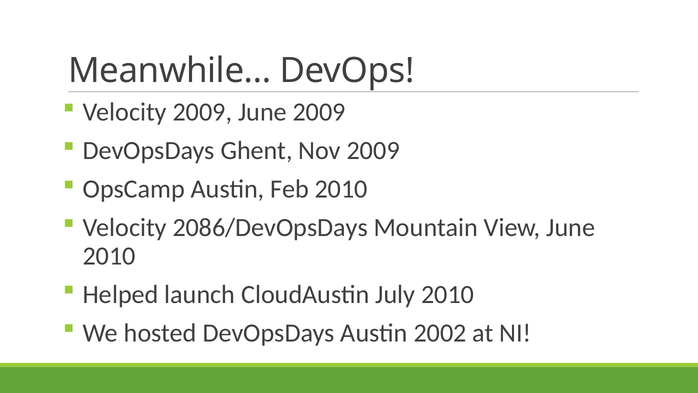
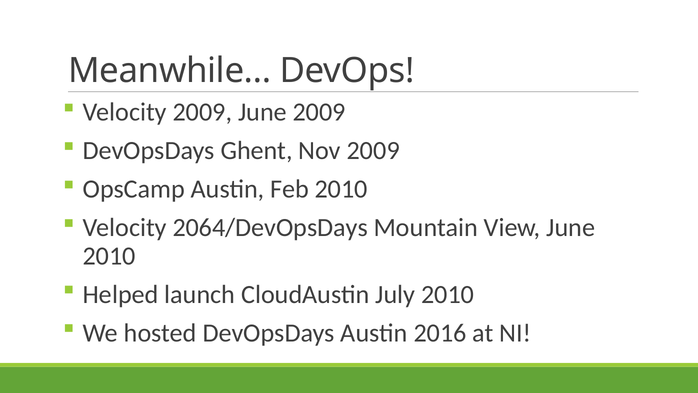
2086/DevOpsDays: 2086/DevOpsDays -> 2064/DevOpsDays
2002: 2002 -> 2016
